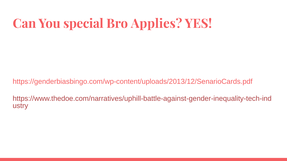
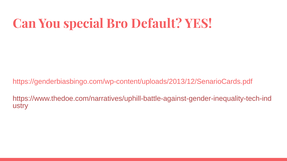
Applies: Applies -> Default
